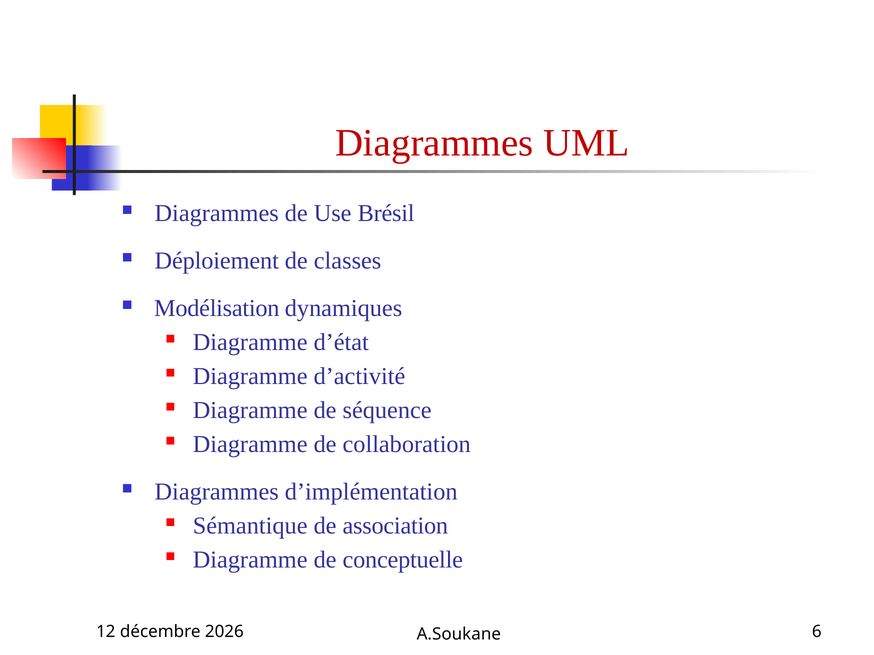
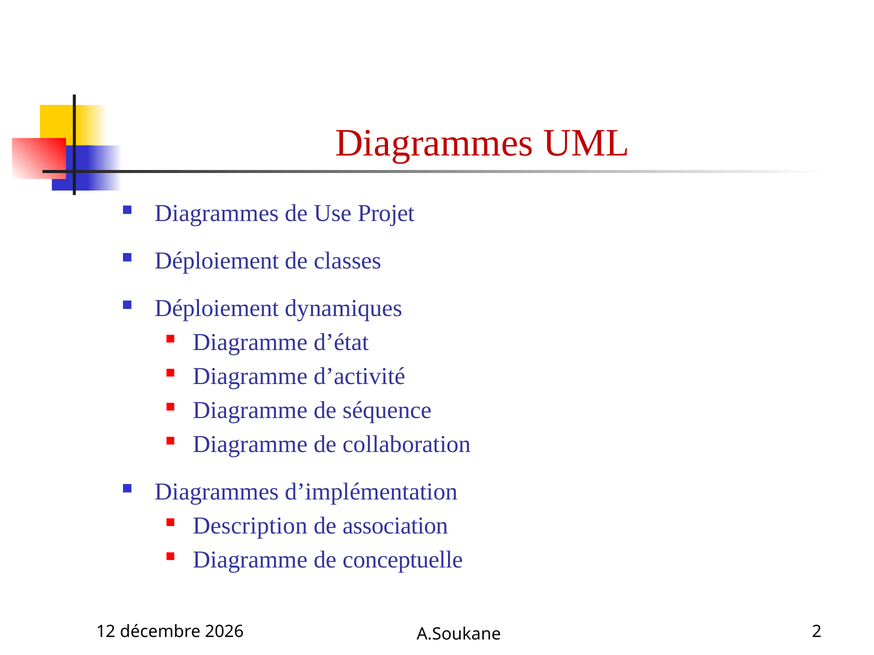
Brésil: Brésil -> Projet
Modélisation at (217, 309): Modélisation -> Déploiement
Sémantique: Sémantique -> Description
6: 6 -> 2
